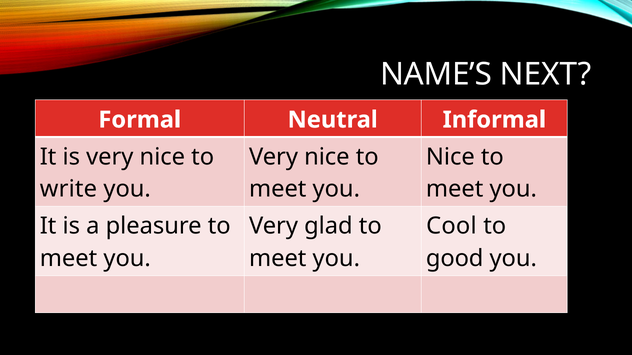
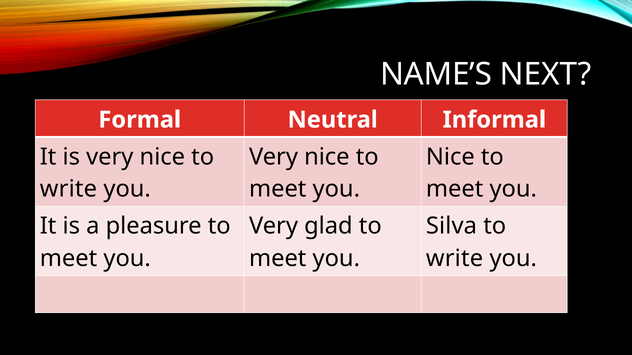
Cool: Cool -> Silva
good at (455, 259): good -> write
